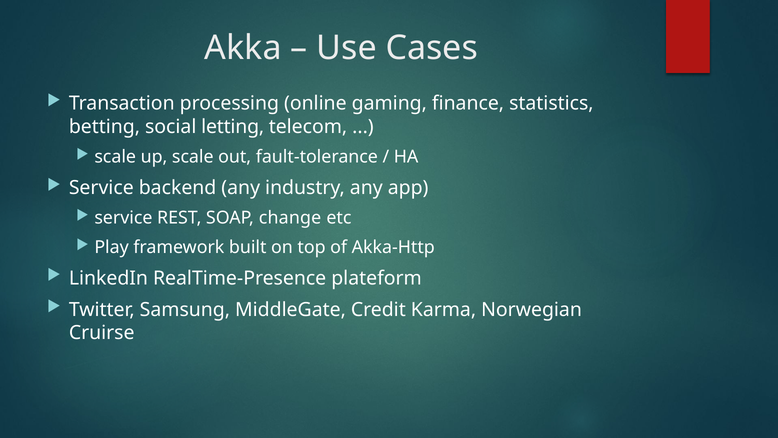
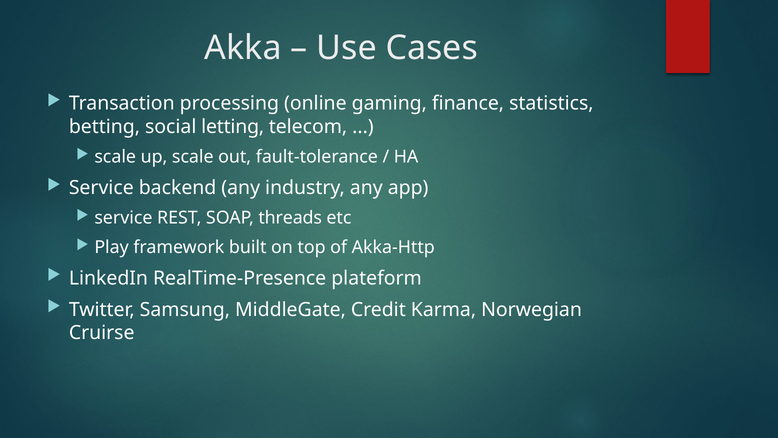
change: change -> threads
